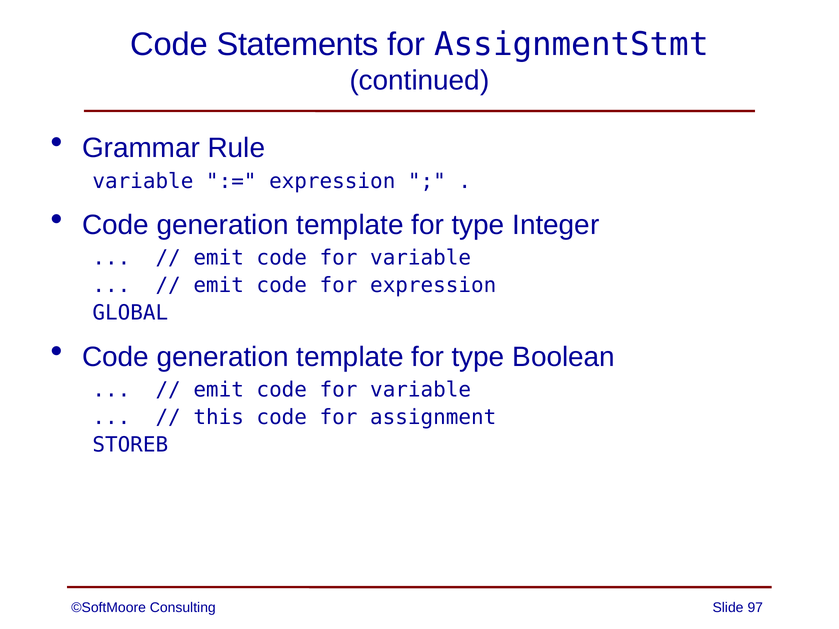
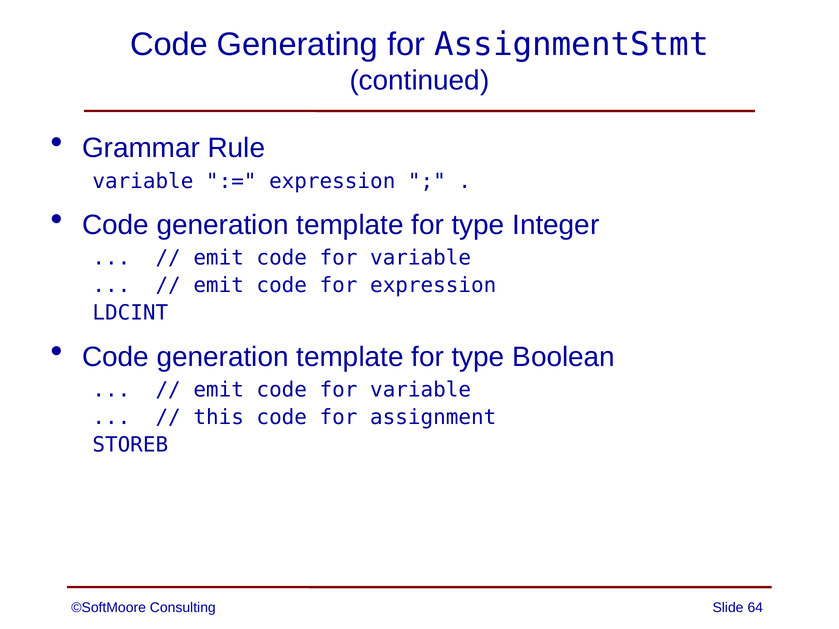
Statements: Statements -> Generating
GLOBAL: GLOBAL -> LDCINT
97: 97 -> 64
